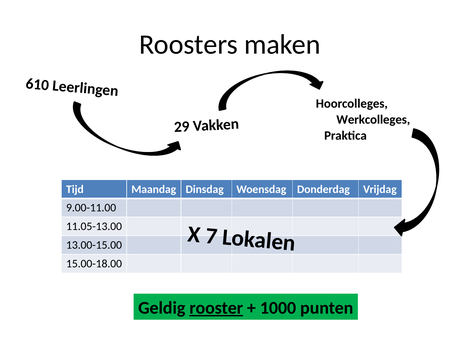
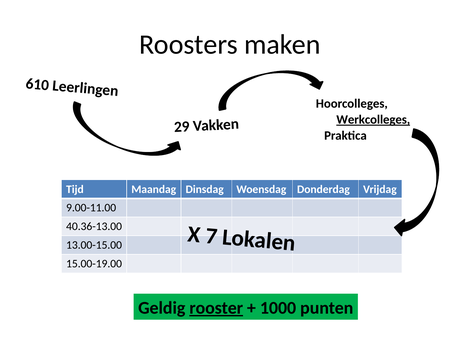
Werkcolleges underline: none -> present
11.05-13.00: 11.05-13.00 -> 40.36-13.00
15.00-18.00: 15.00-18.00 -> 15.00-19.00
